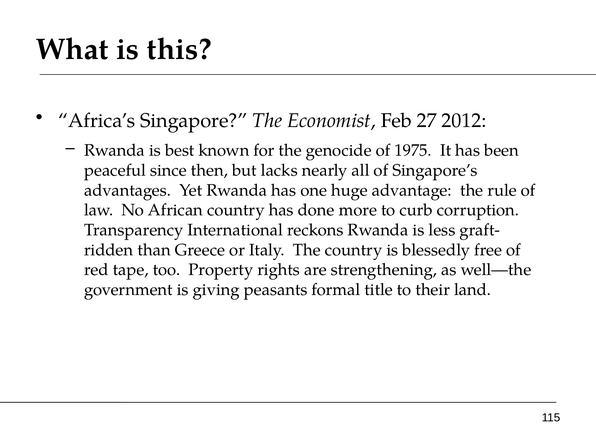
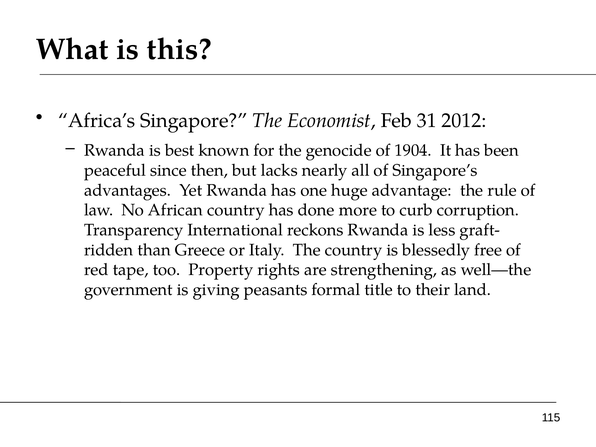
27: 27 -> 31
1975: 1975 -> 1904
